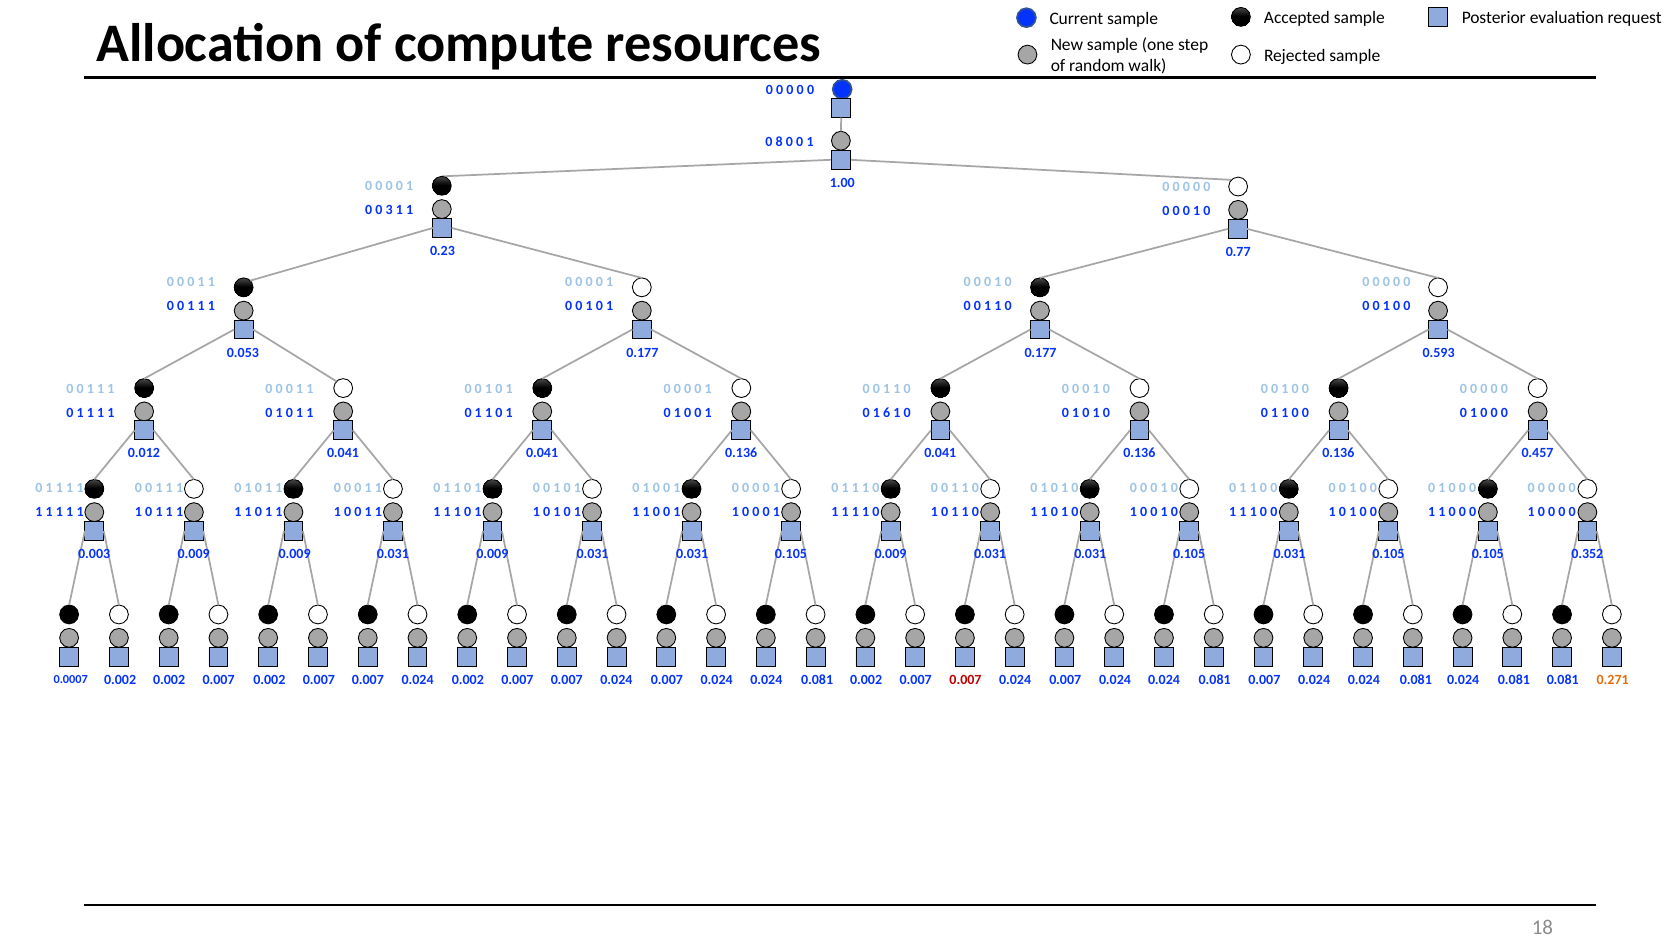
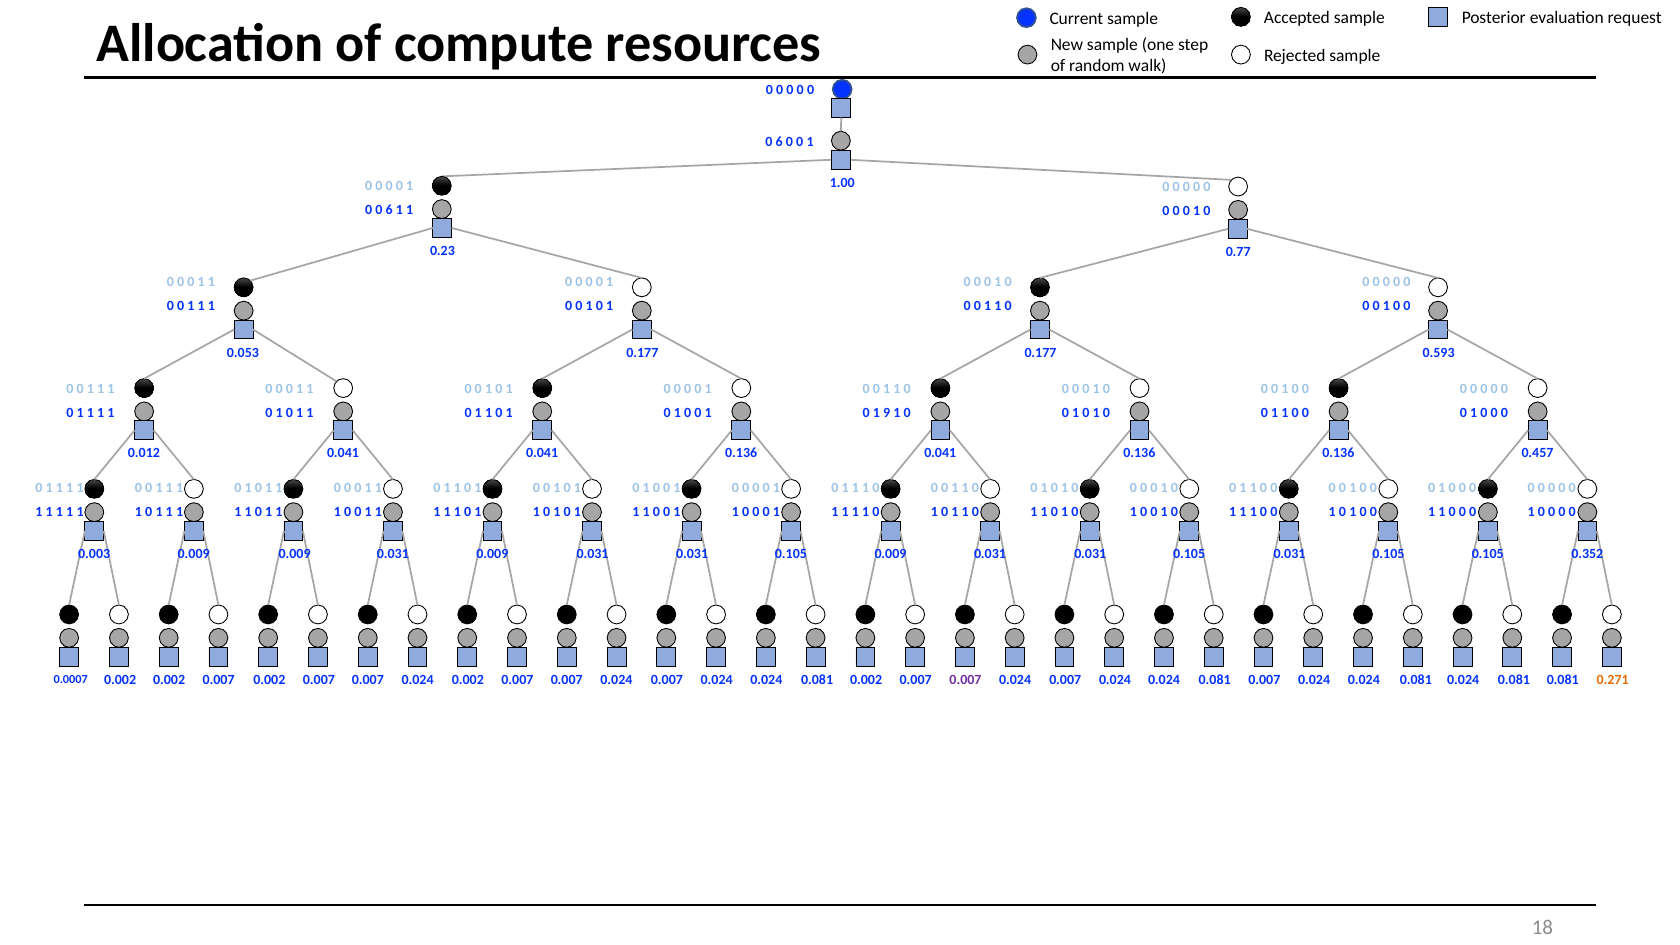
8 at (779, 142): 8 -> 6
0 0 3: 3 -> 6
6: 6 -> 9
0.007 at (965, 680) colour: red -> purple
